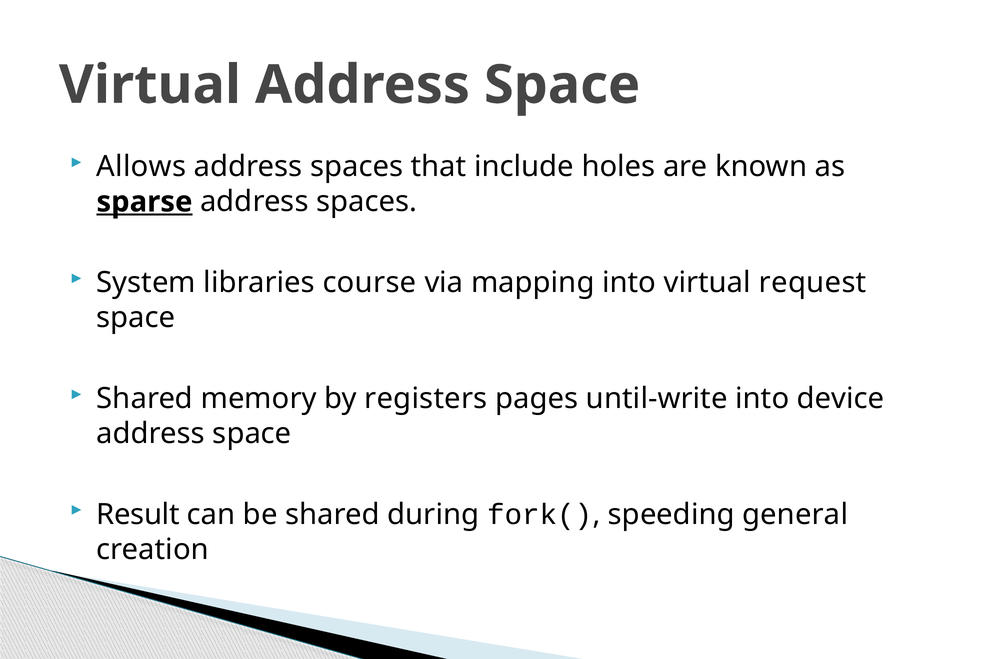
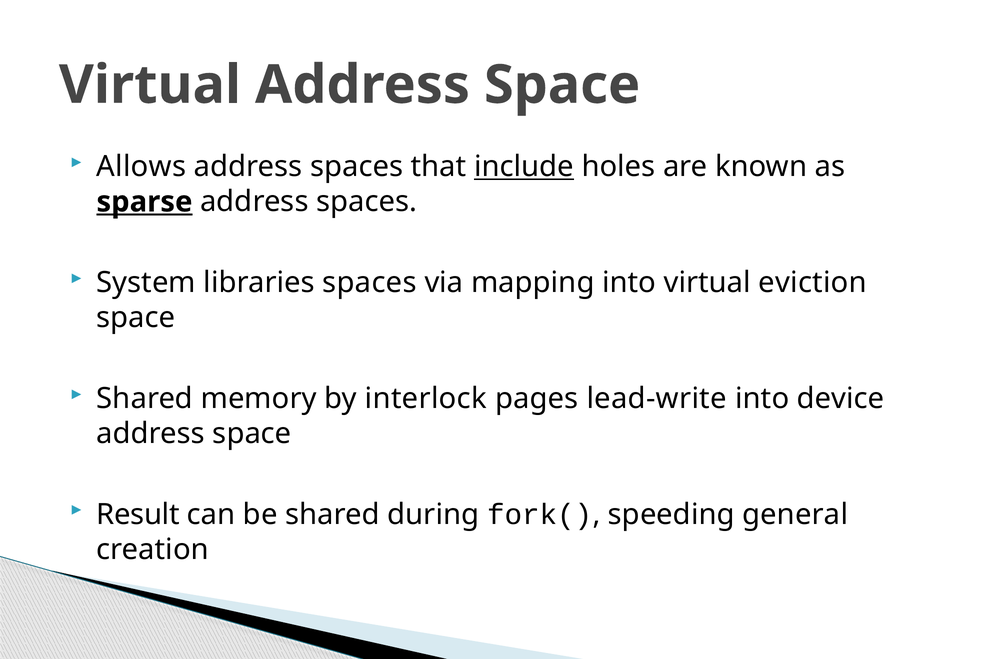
include underline: none -> present
libraries course: course -> spaces
request: request -> eviction
registers: registers -> interlock
until-write: until-write -> lead-write
